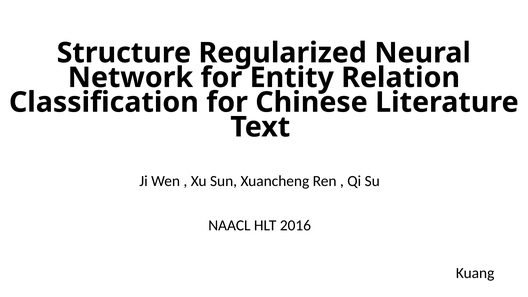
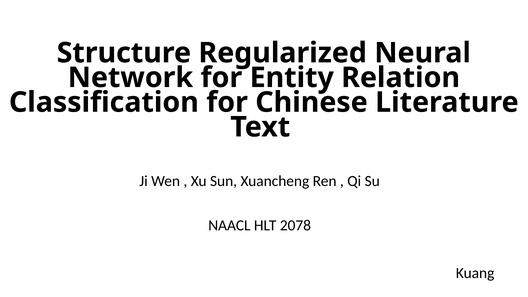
2016: 2016 -> 2078
